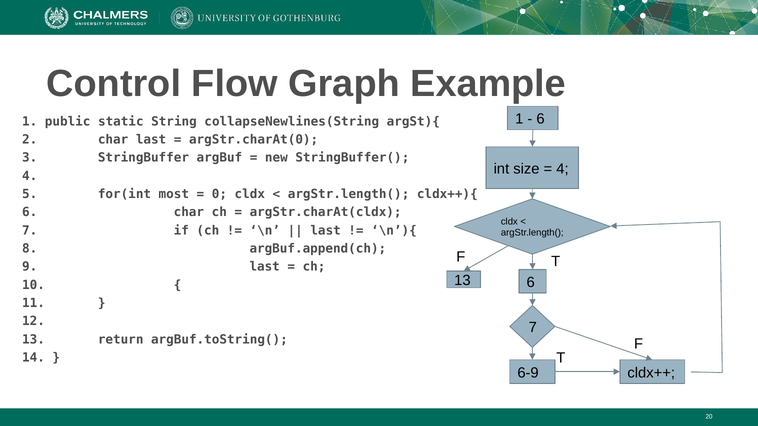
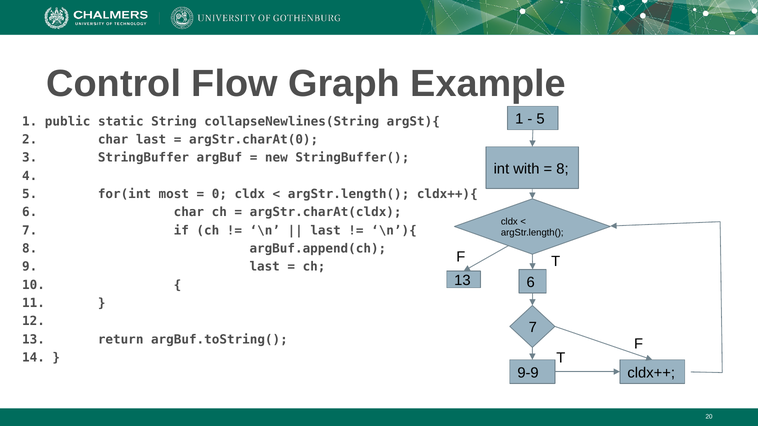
6 at (541, 119): 6 -> 5
size: size -> with
4 at (562, 169): 4 -> 8
6-9: 6-9 -> 9-9
